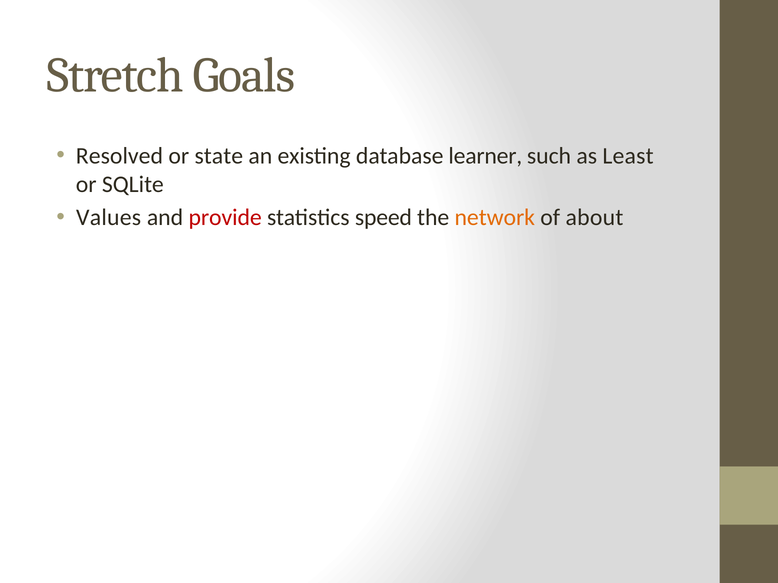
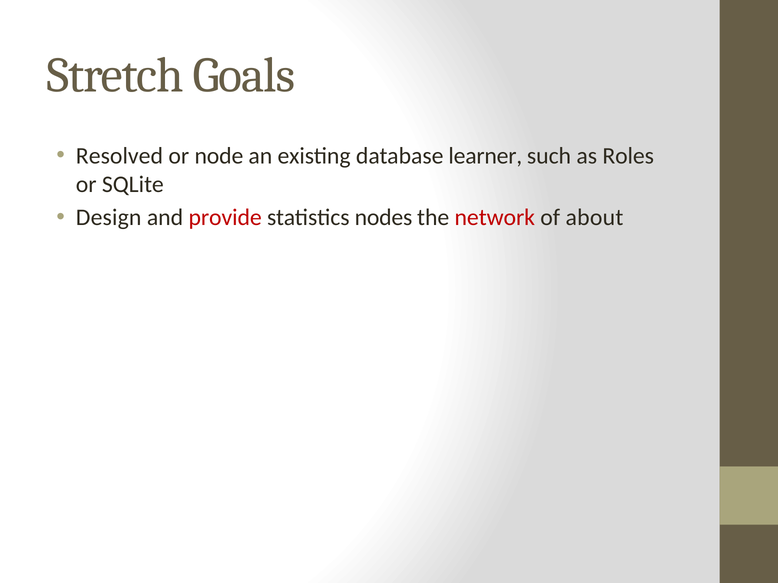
state: state -> node
Least: Least -> Roles
Values: Values -> Design
speed: speed -> nodes
network colour: orange -> red
